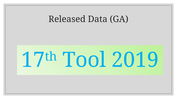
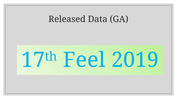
Tool: Tool -> Feel
